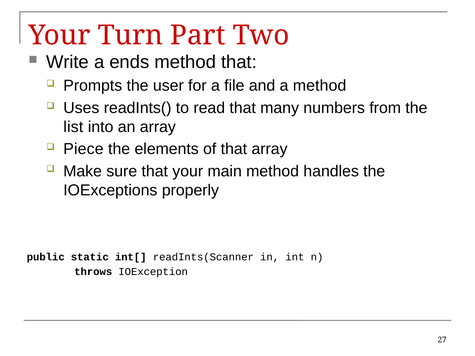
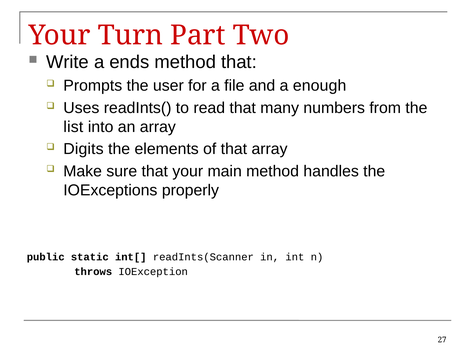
a method: method -> enough
Piece: Piece -> Digits
